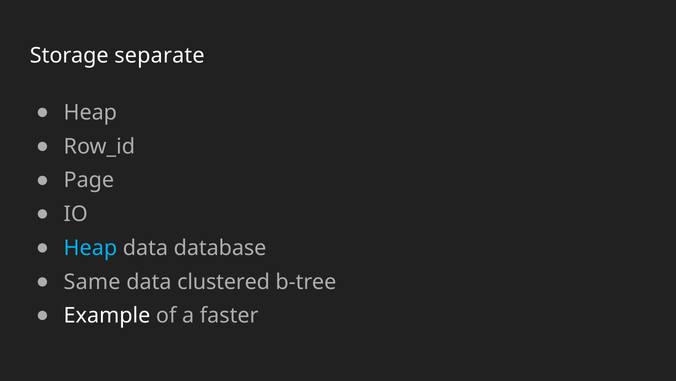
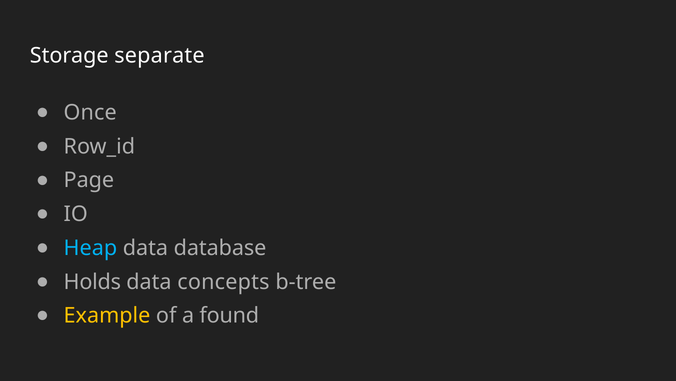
Heap at (90, 112): Heap -> Once
Same: Same -> Holds
clustered: clustered -> concepts
Example colour: white -> yellow
faster: faster -> found
